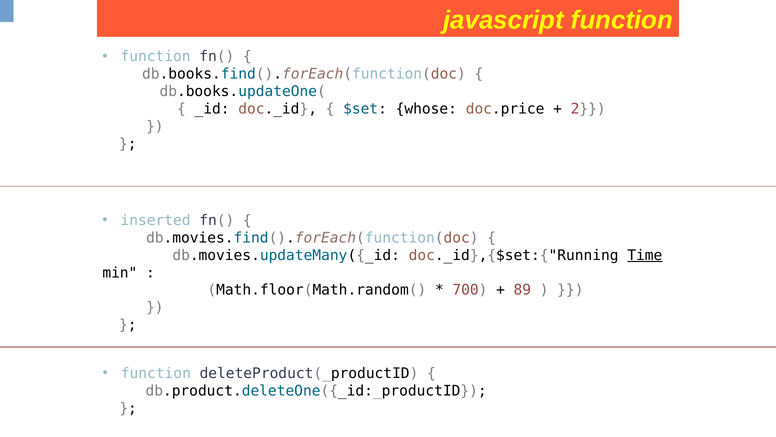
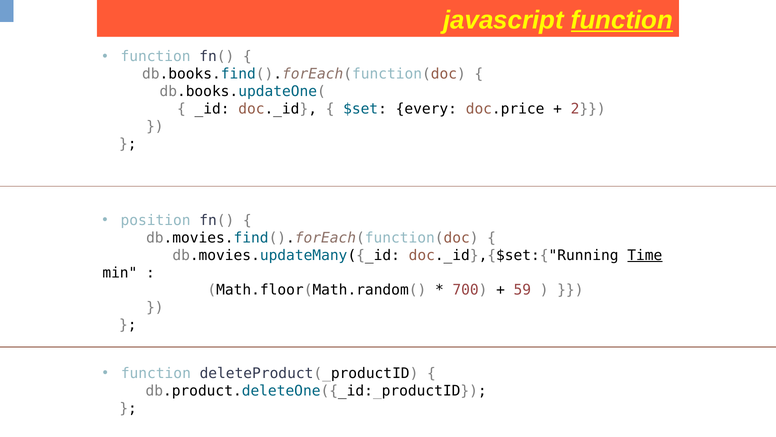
function at (622, 20) underline: none -> present
whose: whose -> every
inserted: inserted -> position
89: 89 -> 59
